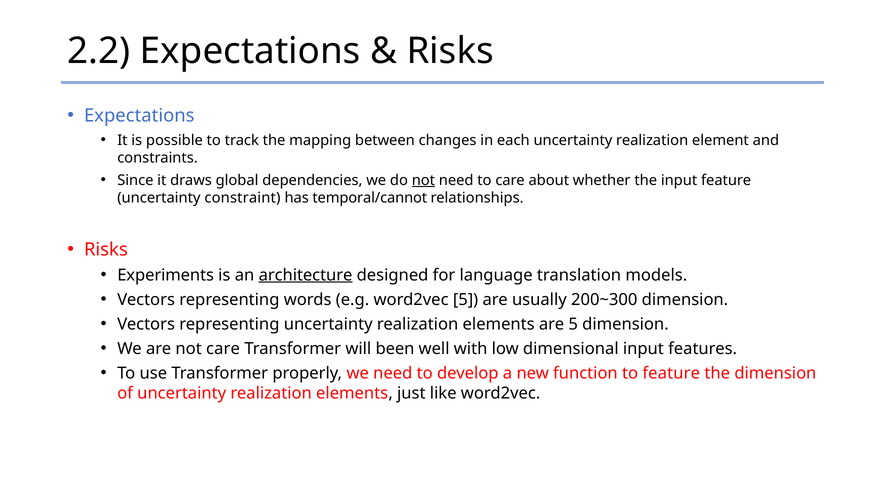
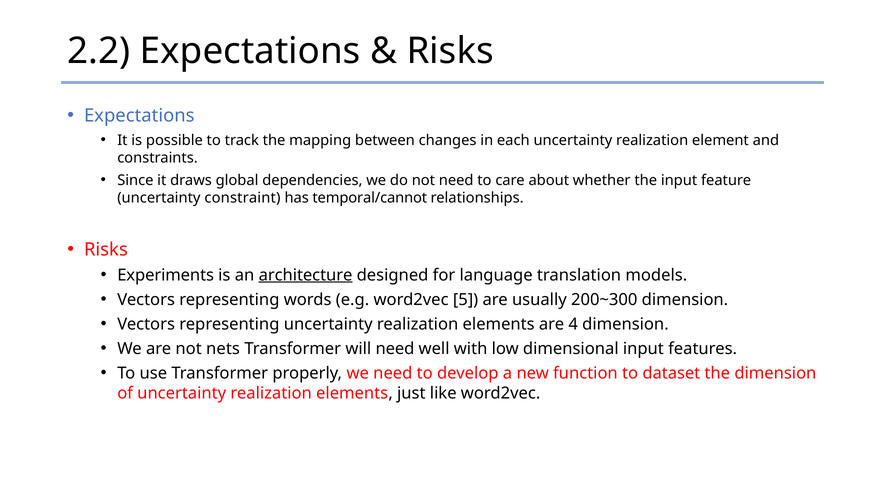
not at (423, 180) underline: present -> none
are 5: 5 -> 4
not care: care -> nets
will been: been -> need
to feature: feature -> dataset
